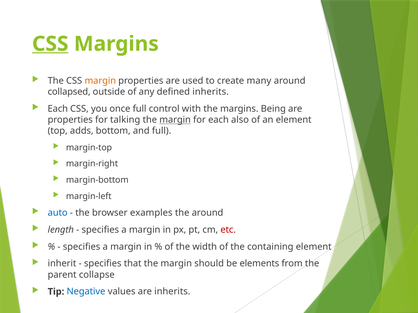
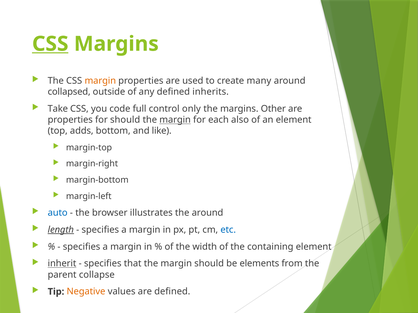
Each at (58, 109): Each -> Take
once: once -> code
with: with -> only
Being: Being -> Other
for talking: talking -> should
and full: full -> like
examples: examples -> illustrates
length underline: none -> present
etc colour: red -> blue
inherit underline: none -> present
Negative colour: blue -> orange
are inherits: inherits -> defined
